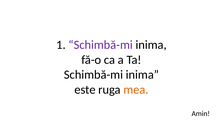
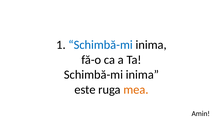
Schimbă-mi at (101, 45) colour: purple -> blue
